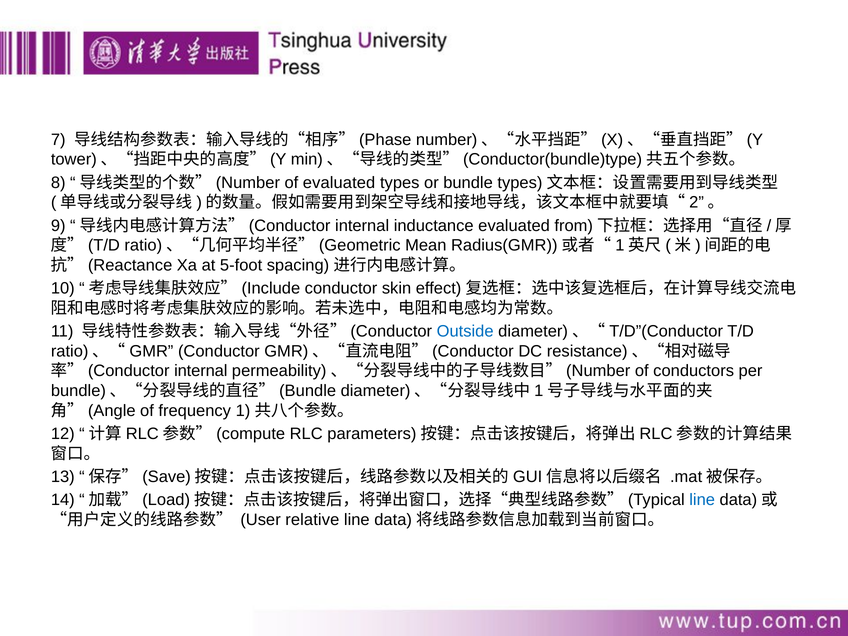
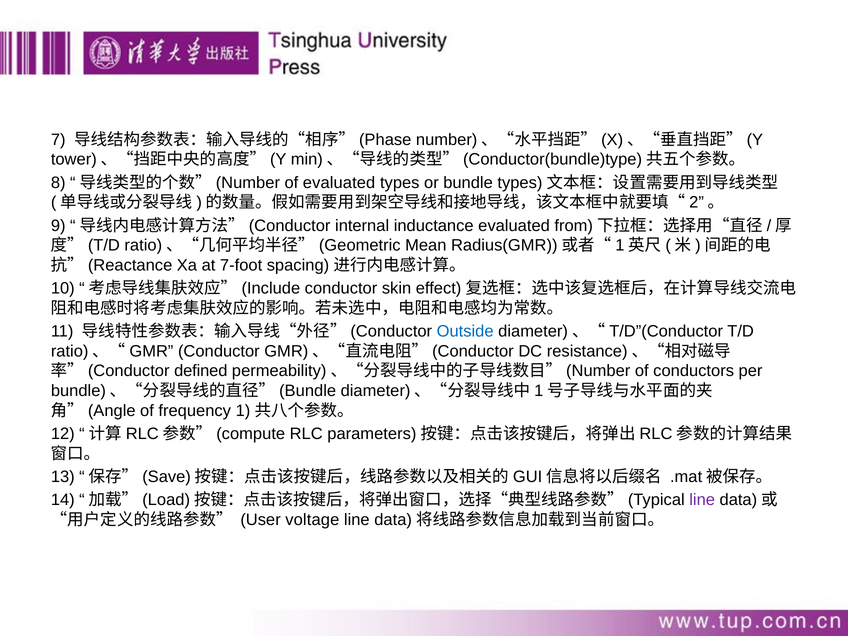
5-foot: 5-foot -> 7-foot
internal at (201, 371): internal -> defined
line at (702, 500) colour: blue -> purple
relative: relative -> voltage
